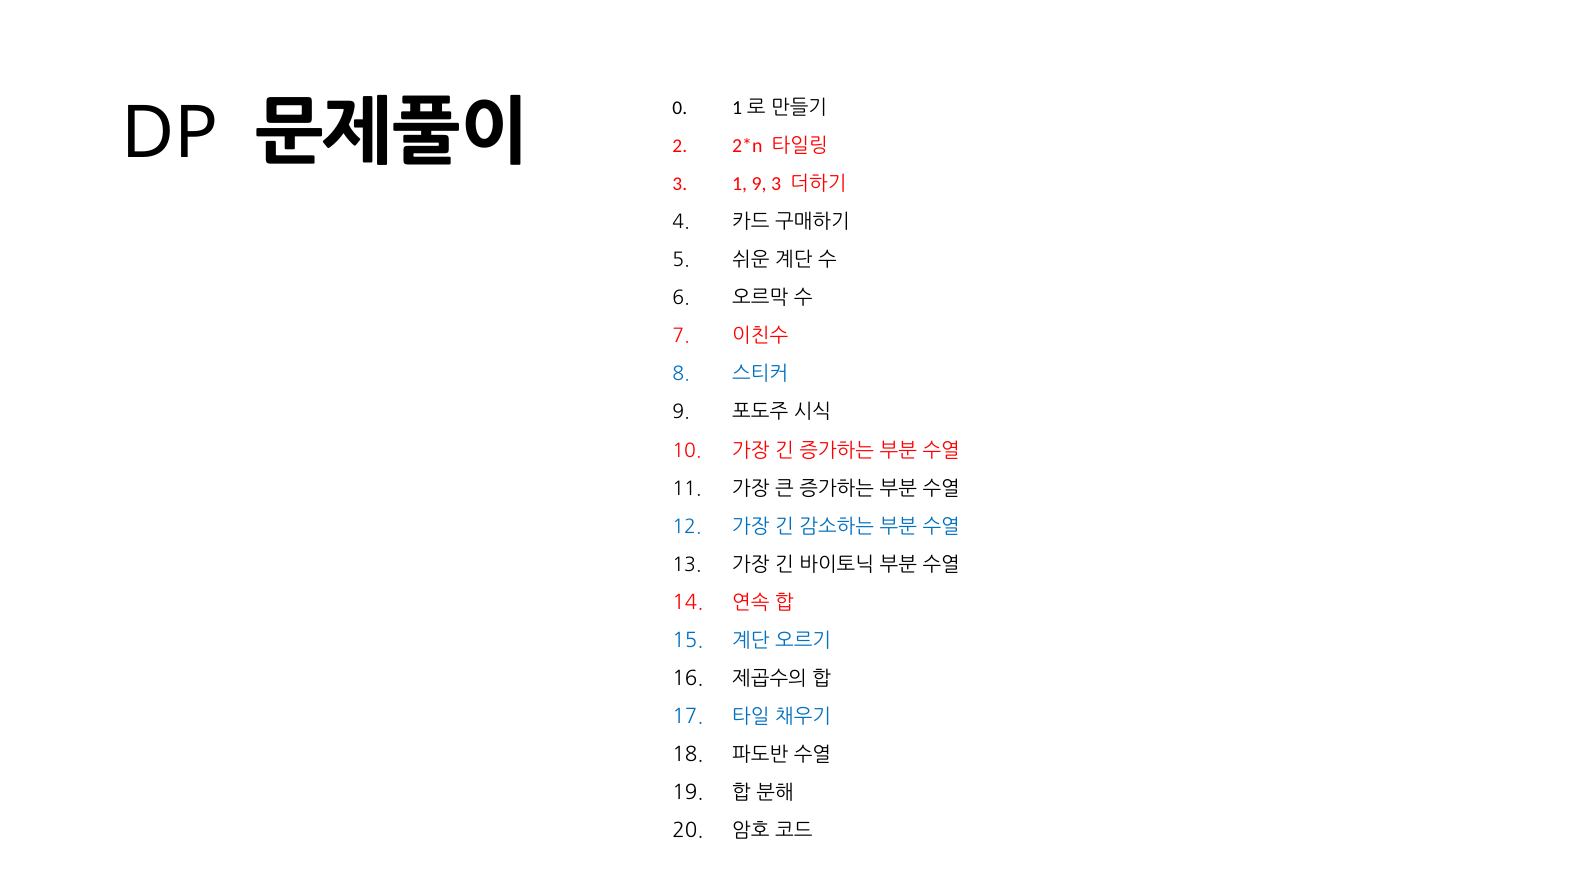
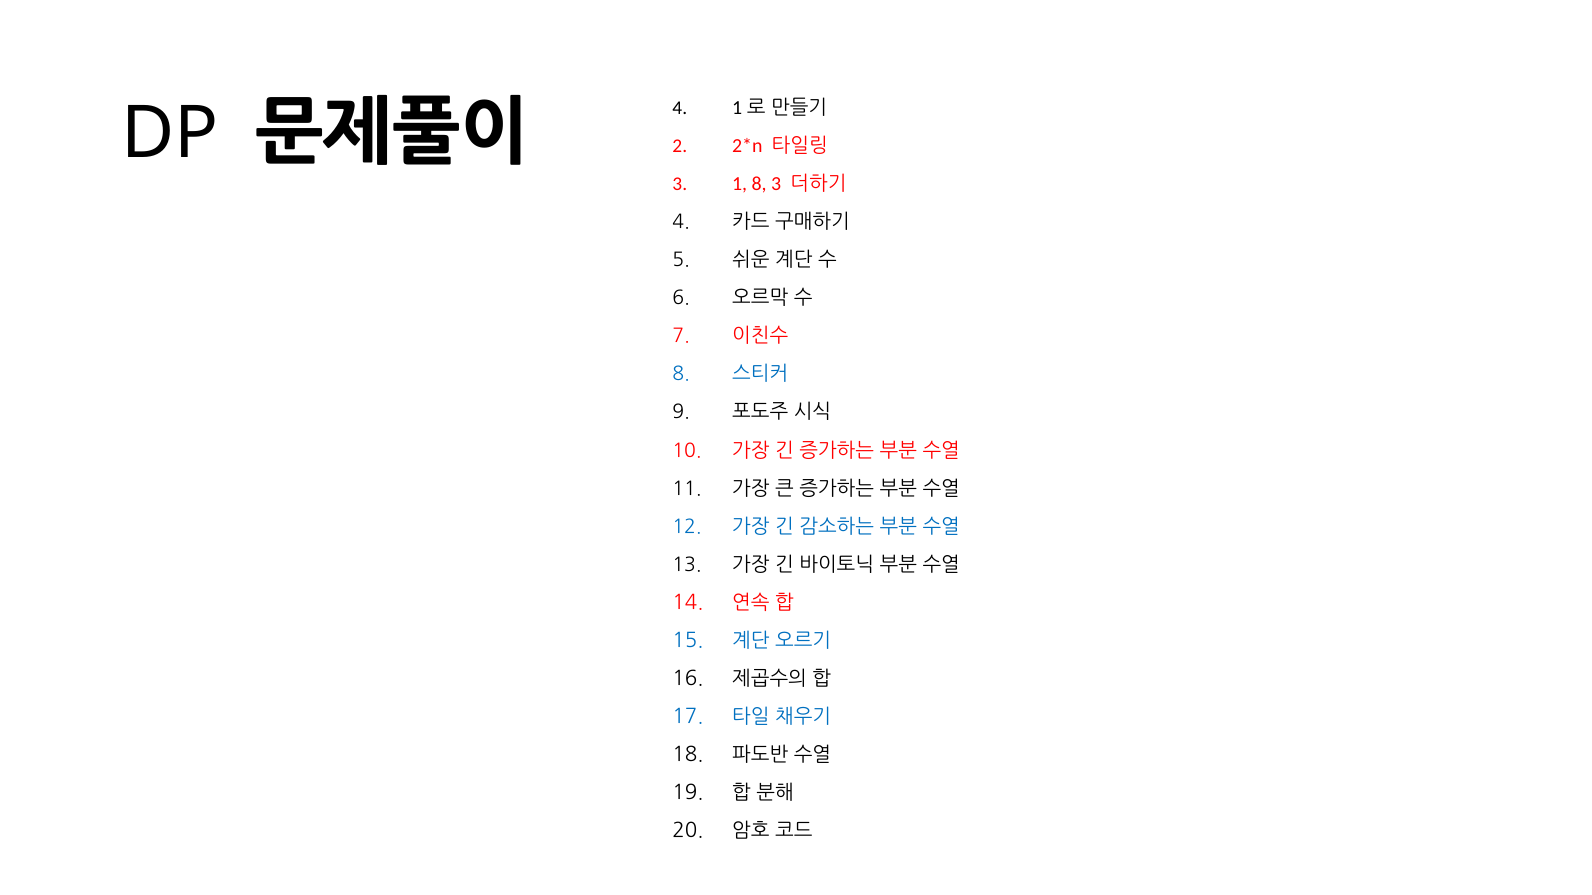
0 at (680, 108): 0 -> 4
1 9: 9 -> 8
